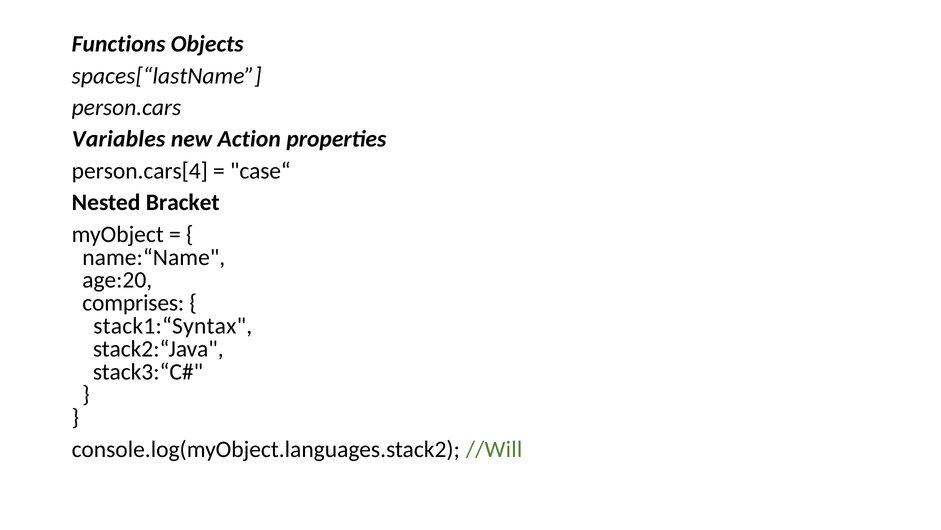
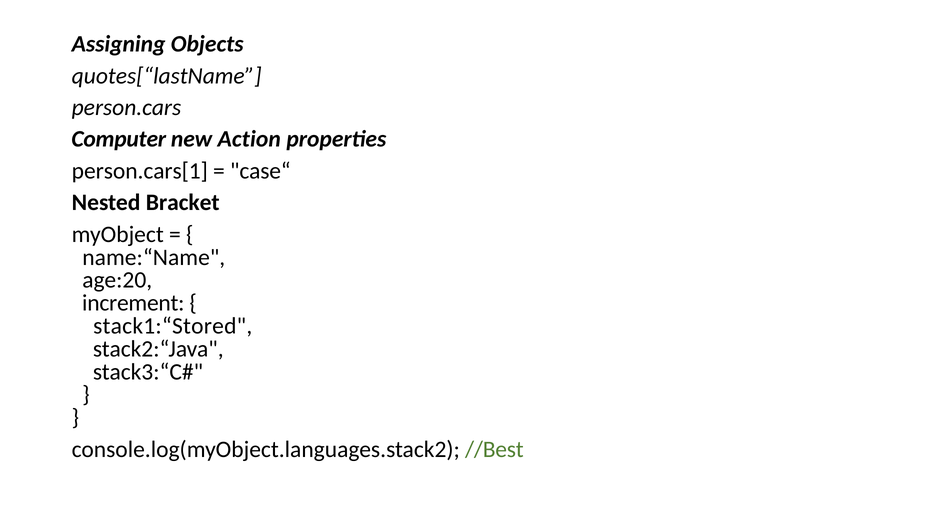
Functions: Functions -> Assigning
spaces[“lastName: spaces[“lastName -> quotes[“lastName
Variables: Variables -> Computer
person.cars[4: person.cars[4 -> person.cars[1
comprises: comprises -> increment
stack1:“Syntax: stack1:“Syntax -> stack1:“Stored
//Will: //Will -> //Best
